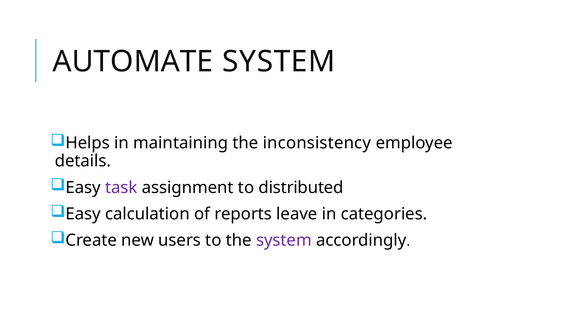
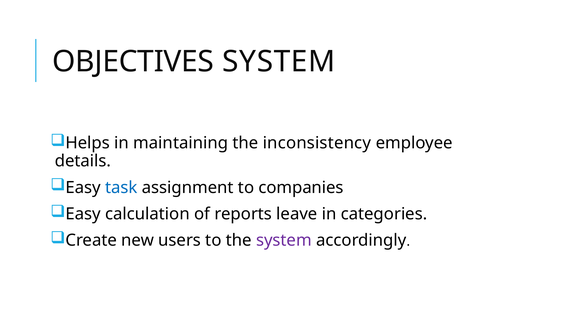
AUTOMATE: AUTOMATE -> OBJECTIVES
task colour: purple -> blue
distributed: distributed -> companies
